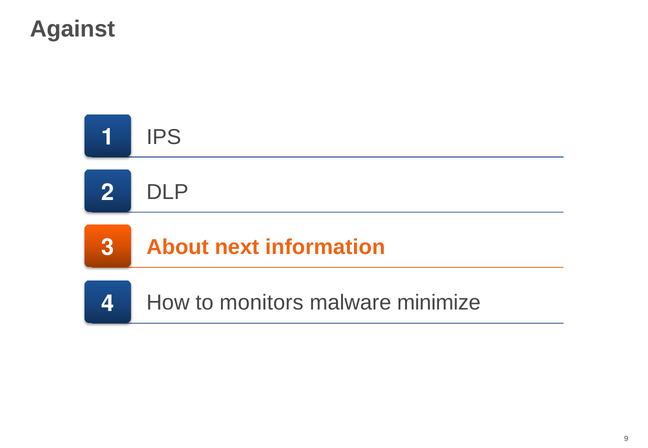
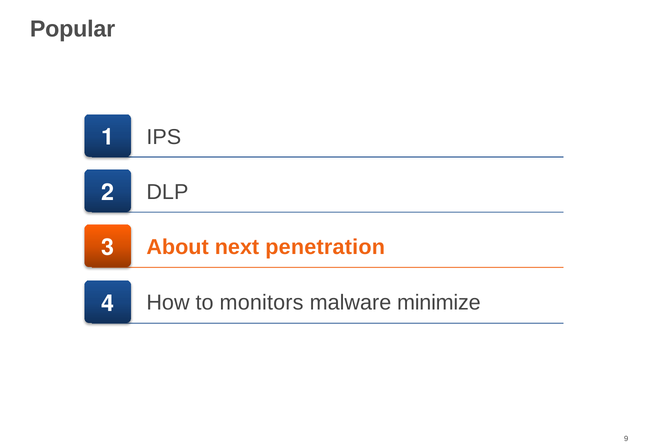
Against: Against -> Popular
information: information -> penetration
